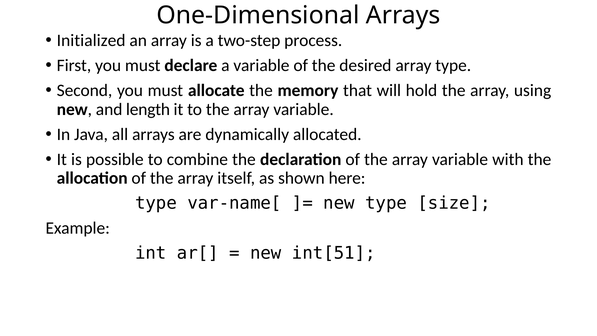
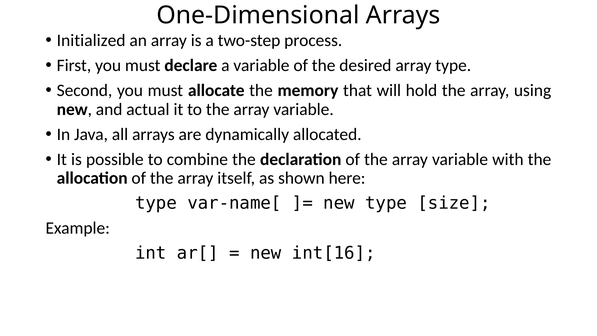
length: length -> actual
int[51: int[51 -> int[16
